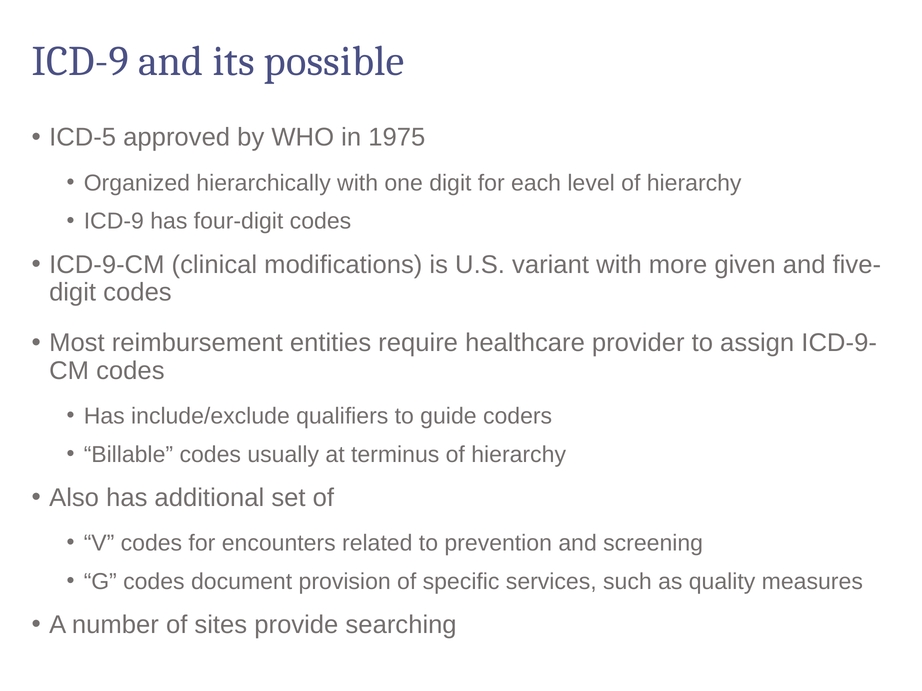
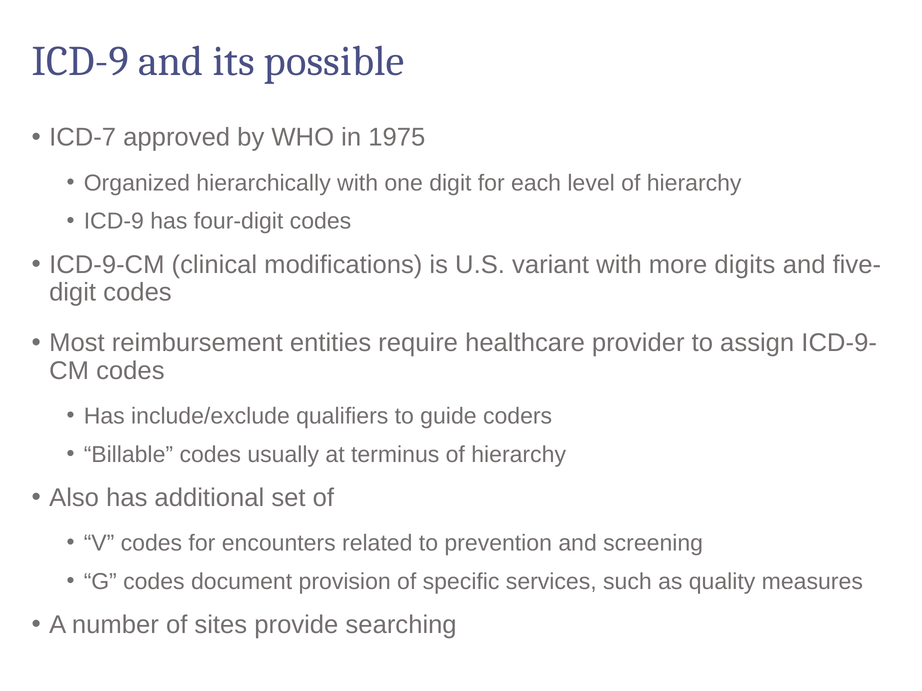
ICD-5: ICD-5 -> ICD-7
given: given -> digits
